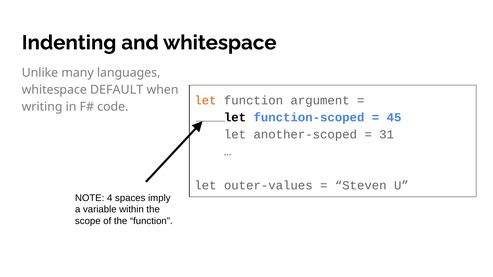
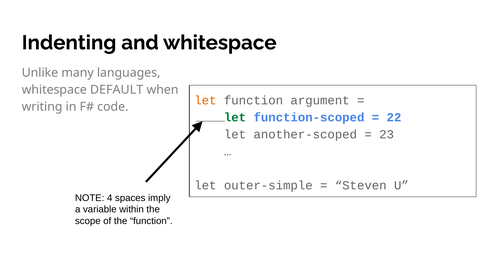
let at (235, 118) colour: black -> green
45: 45 -> 22
31: 31 -> 23
outer-values: outer-values -> outer-simple
